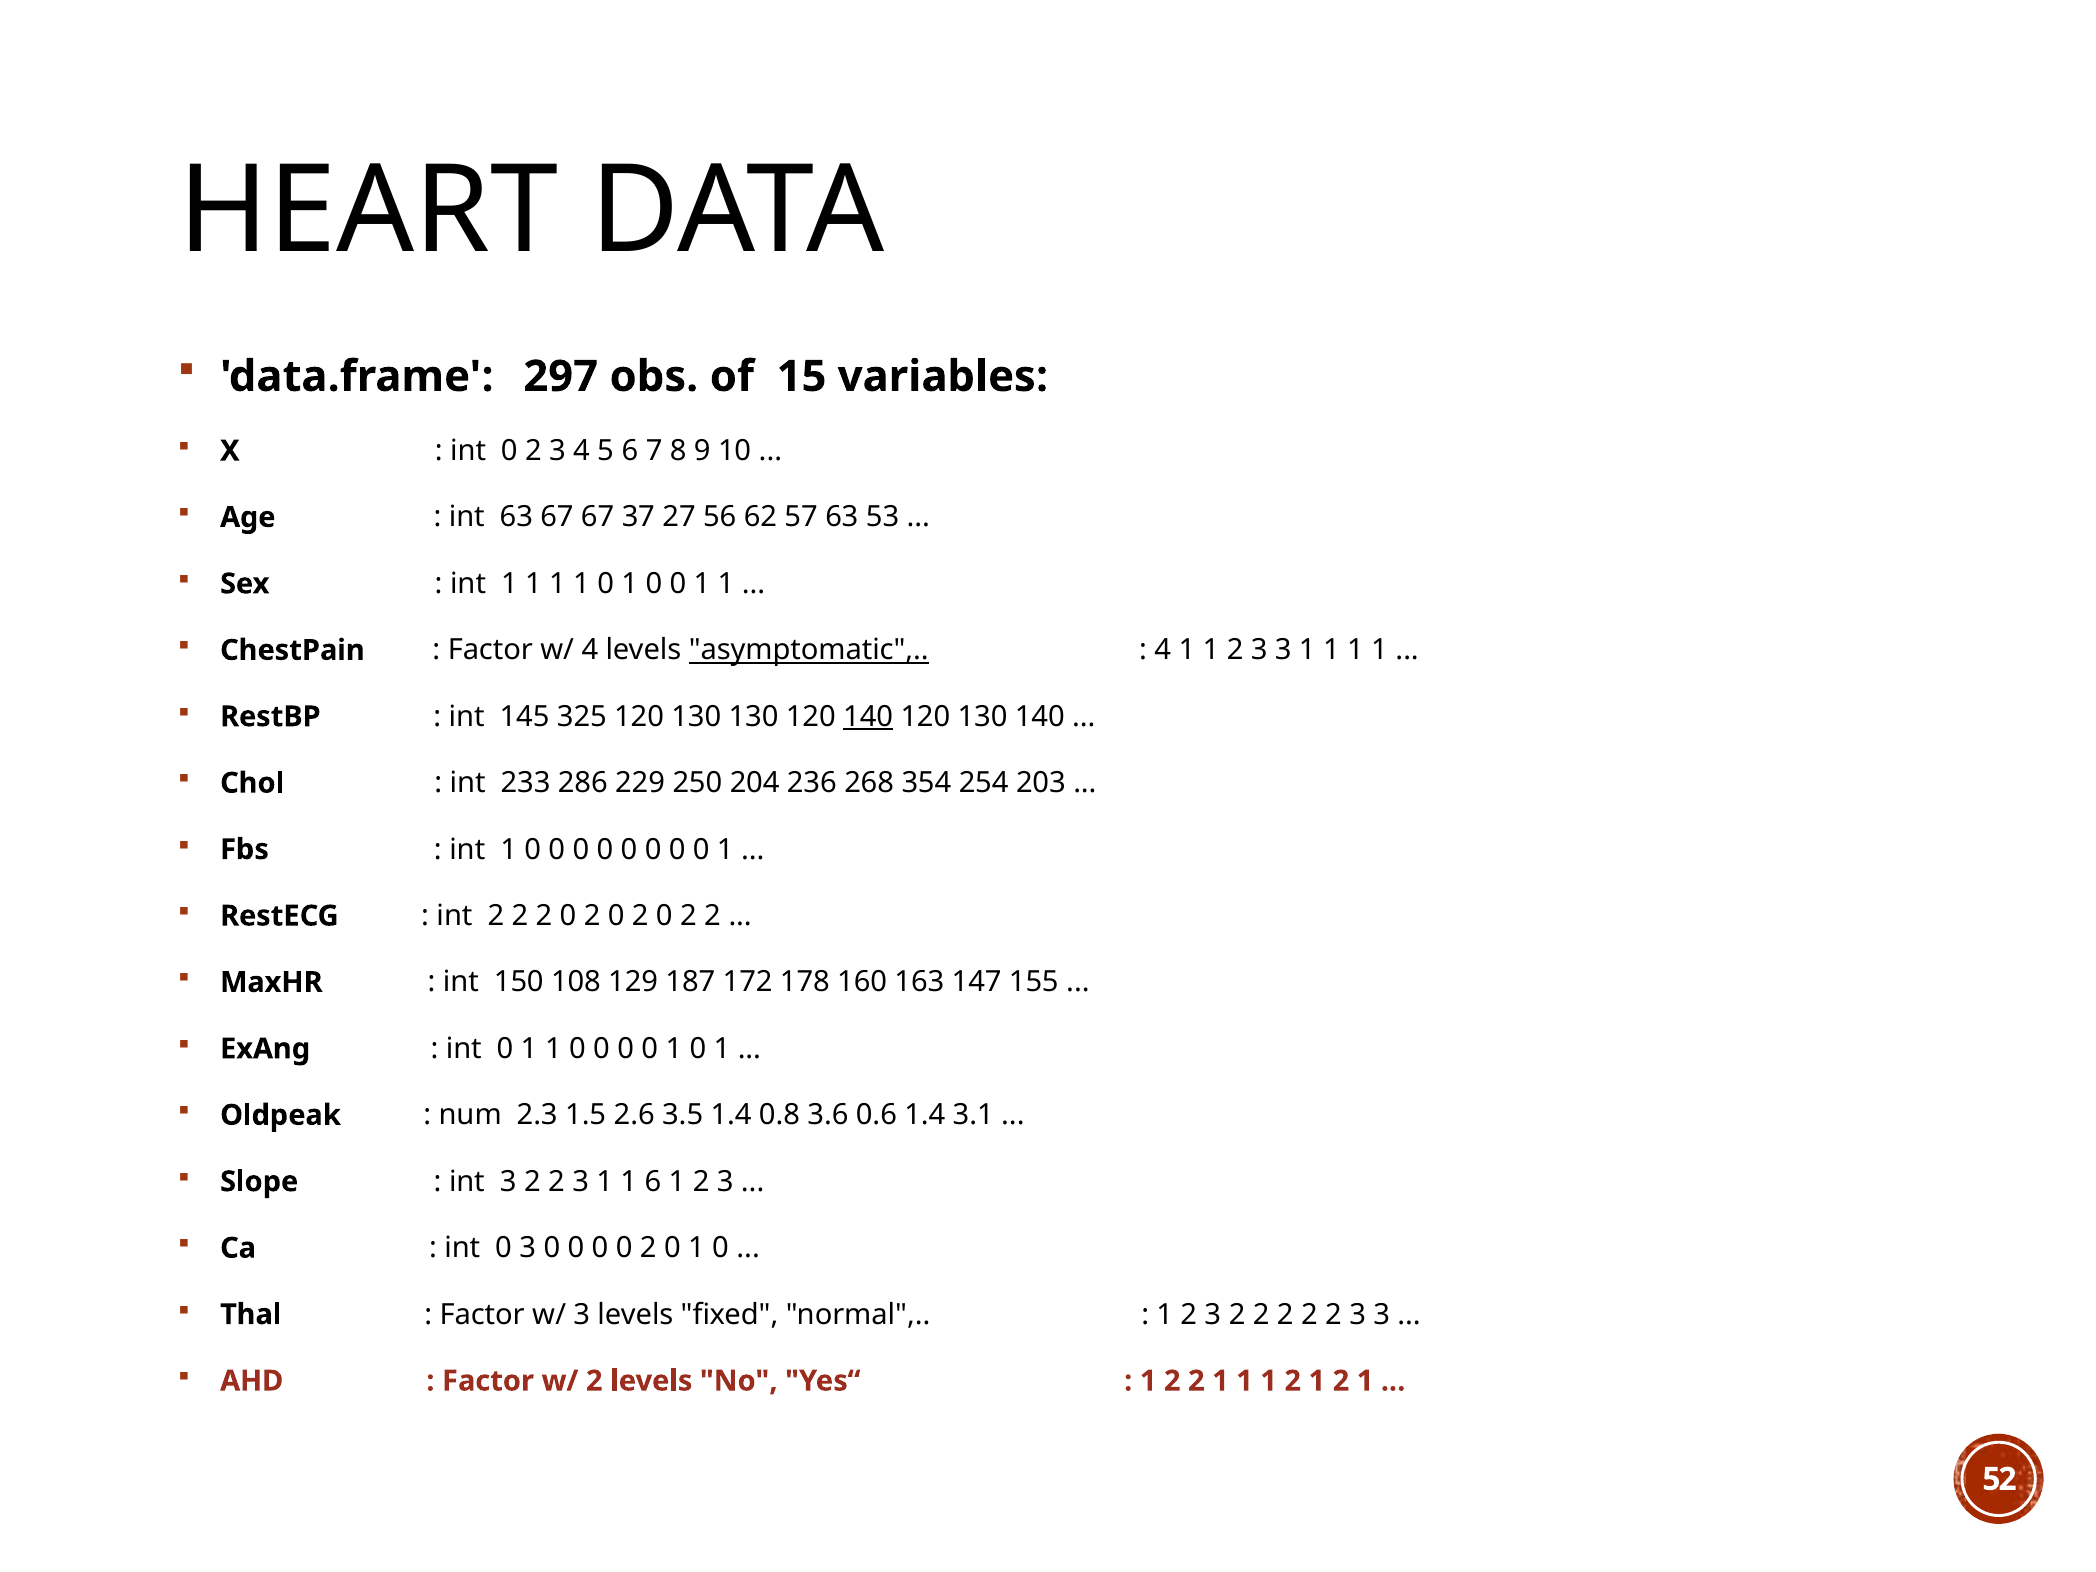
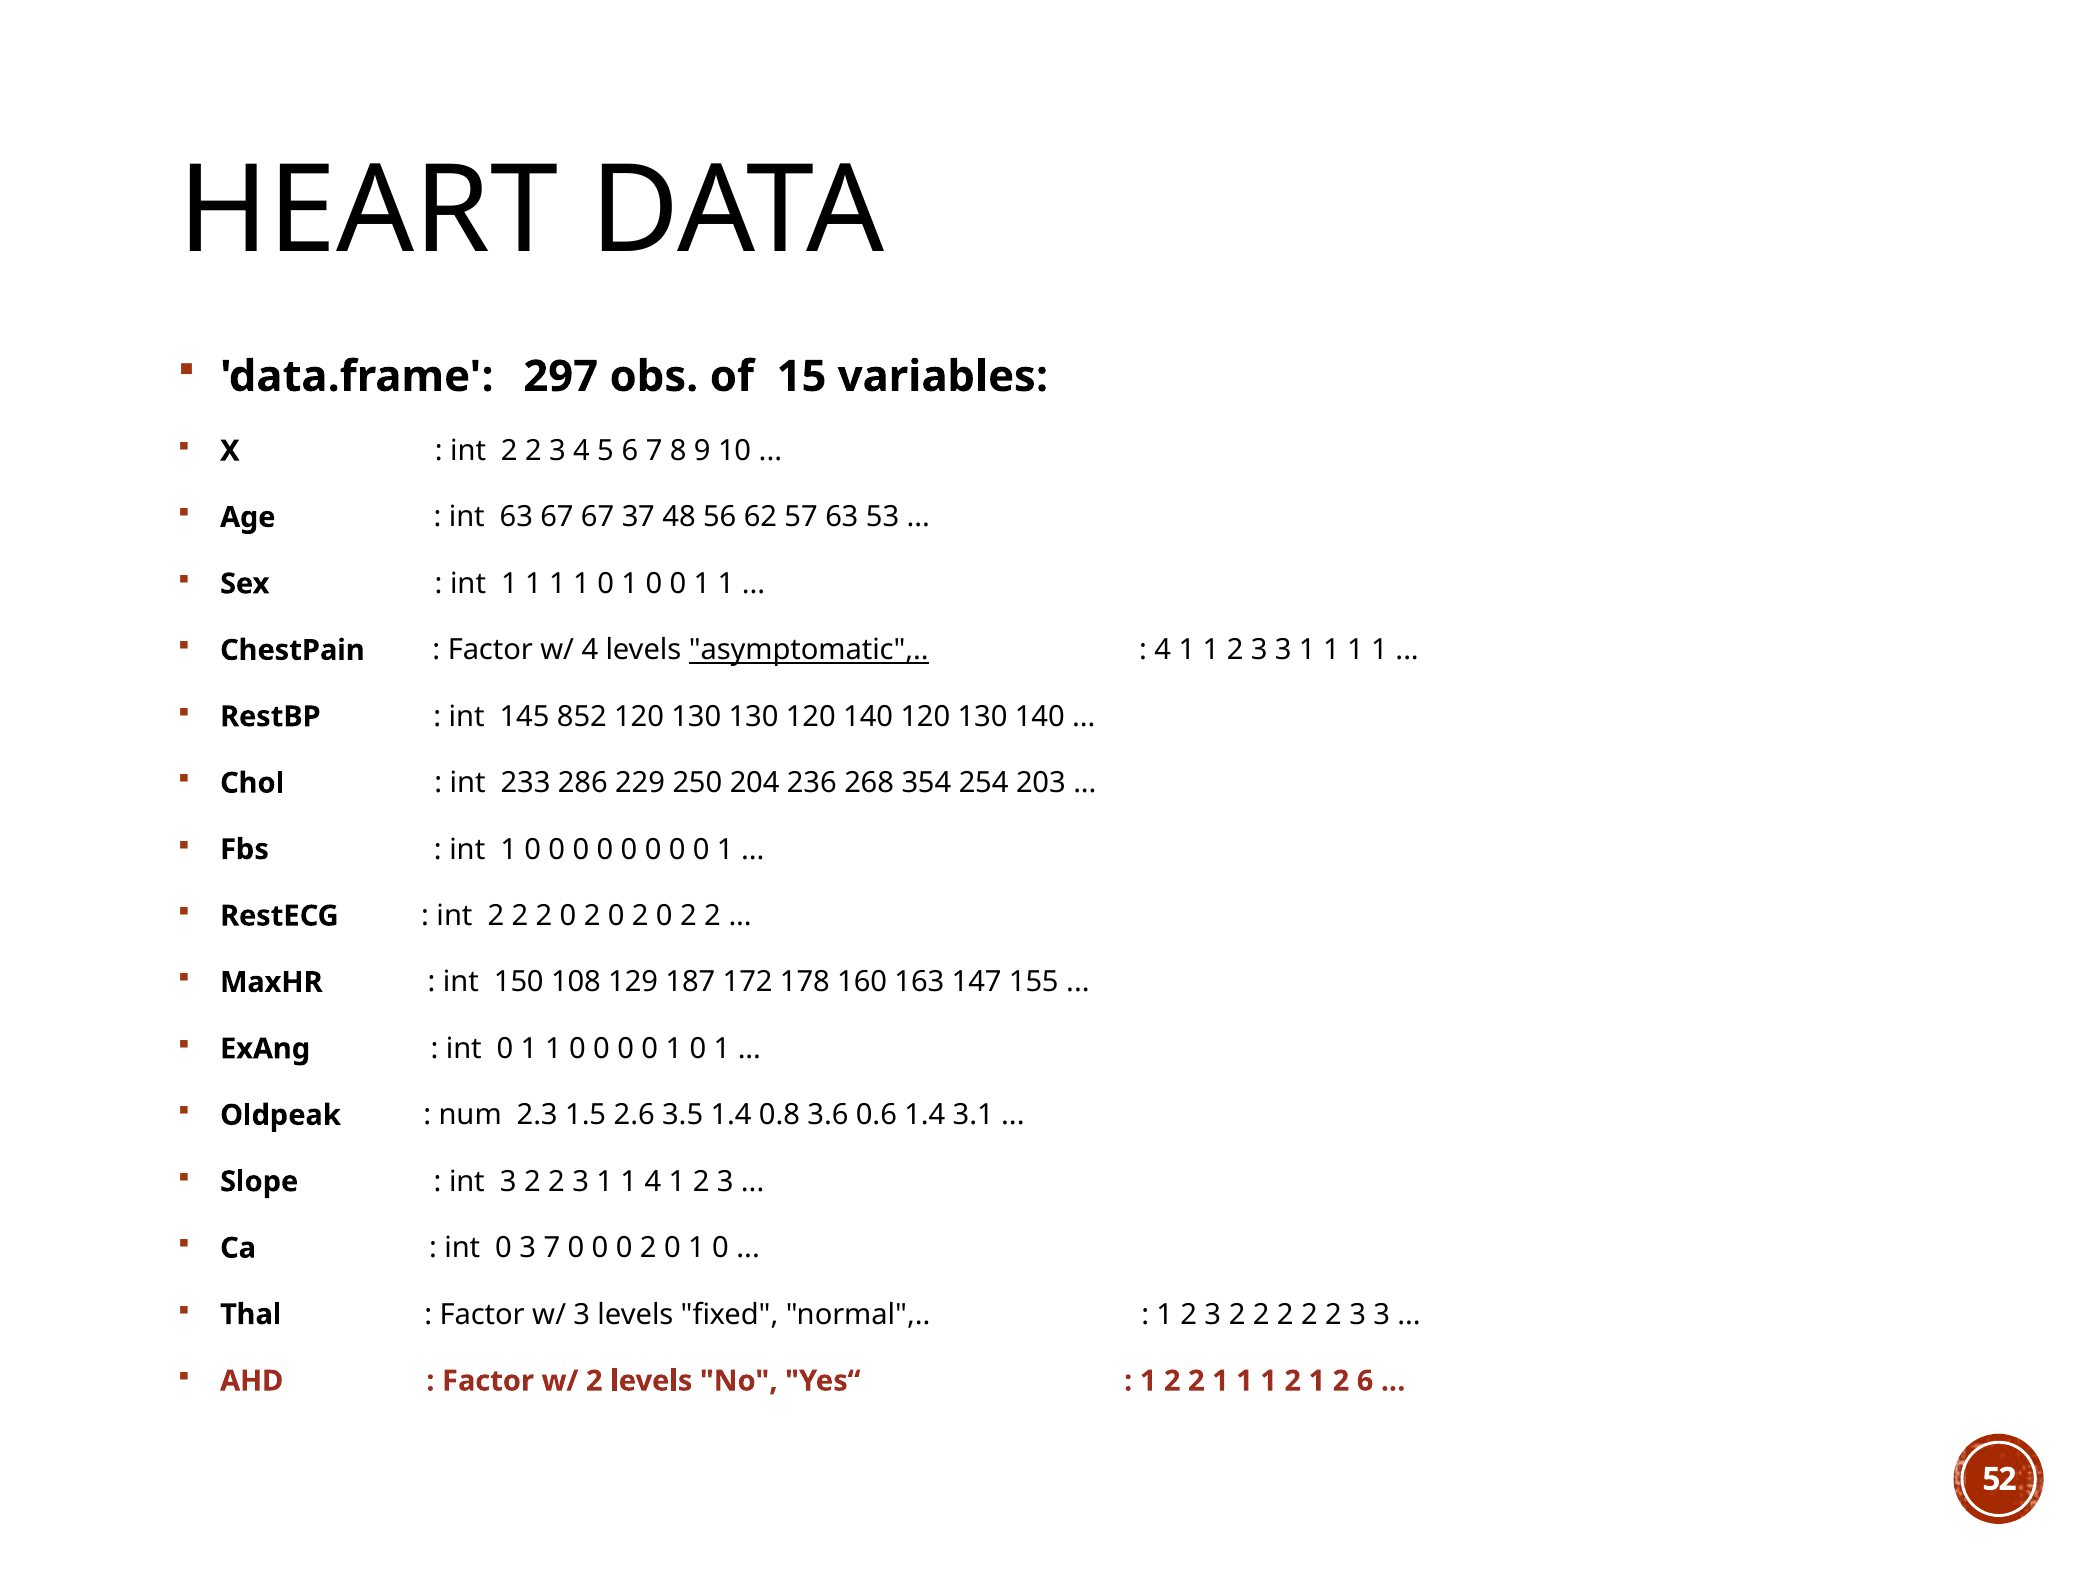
0 at (509, 451): 0 -> 2
27: 27 -> 48
325: 325 -> 852
140 at (868, 717) underline: present -> none
1 6: 6 -> 4
3 0: 0 -> 7
2 1 2 1: 1 -> 6
